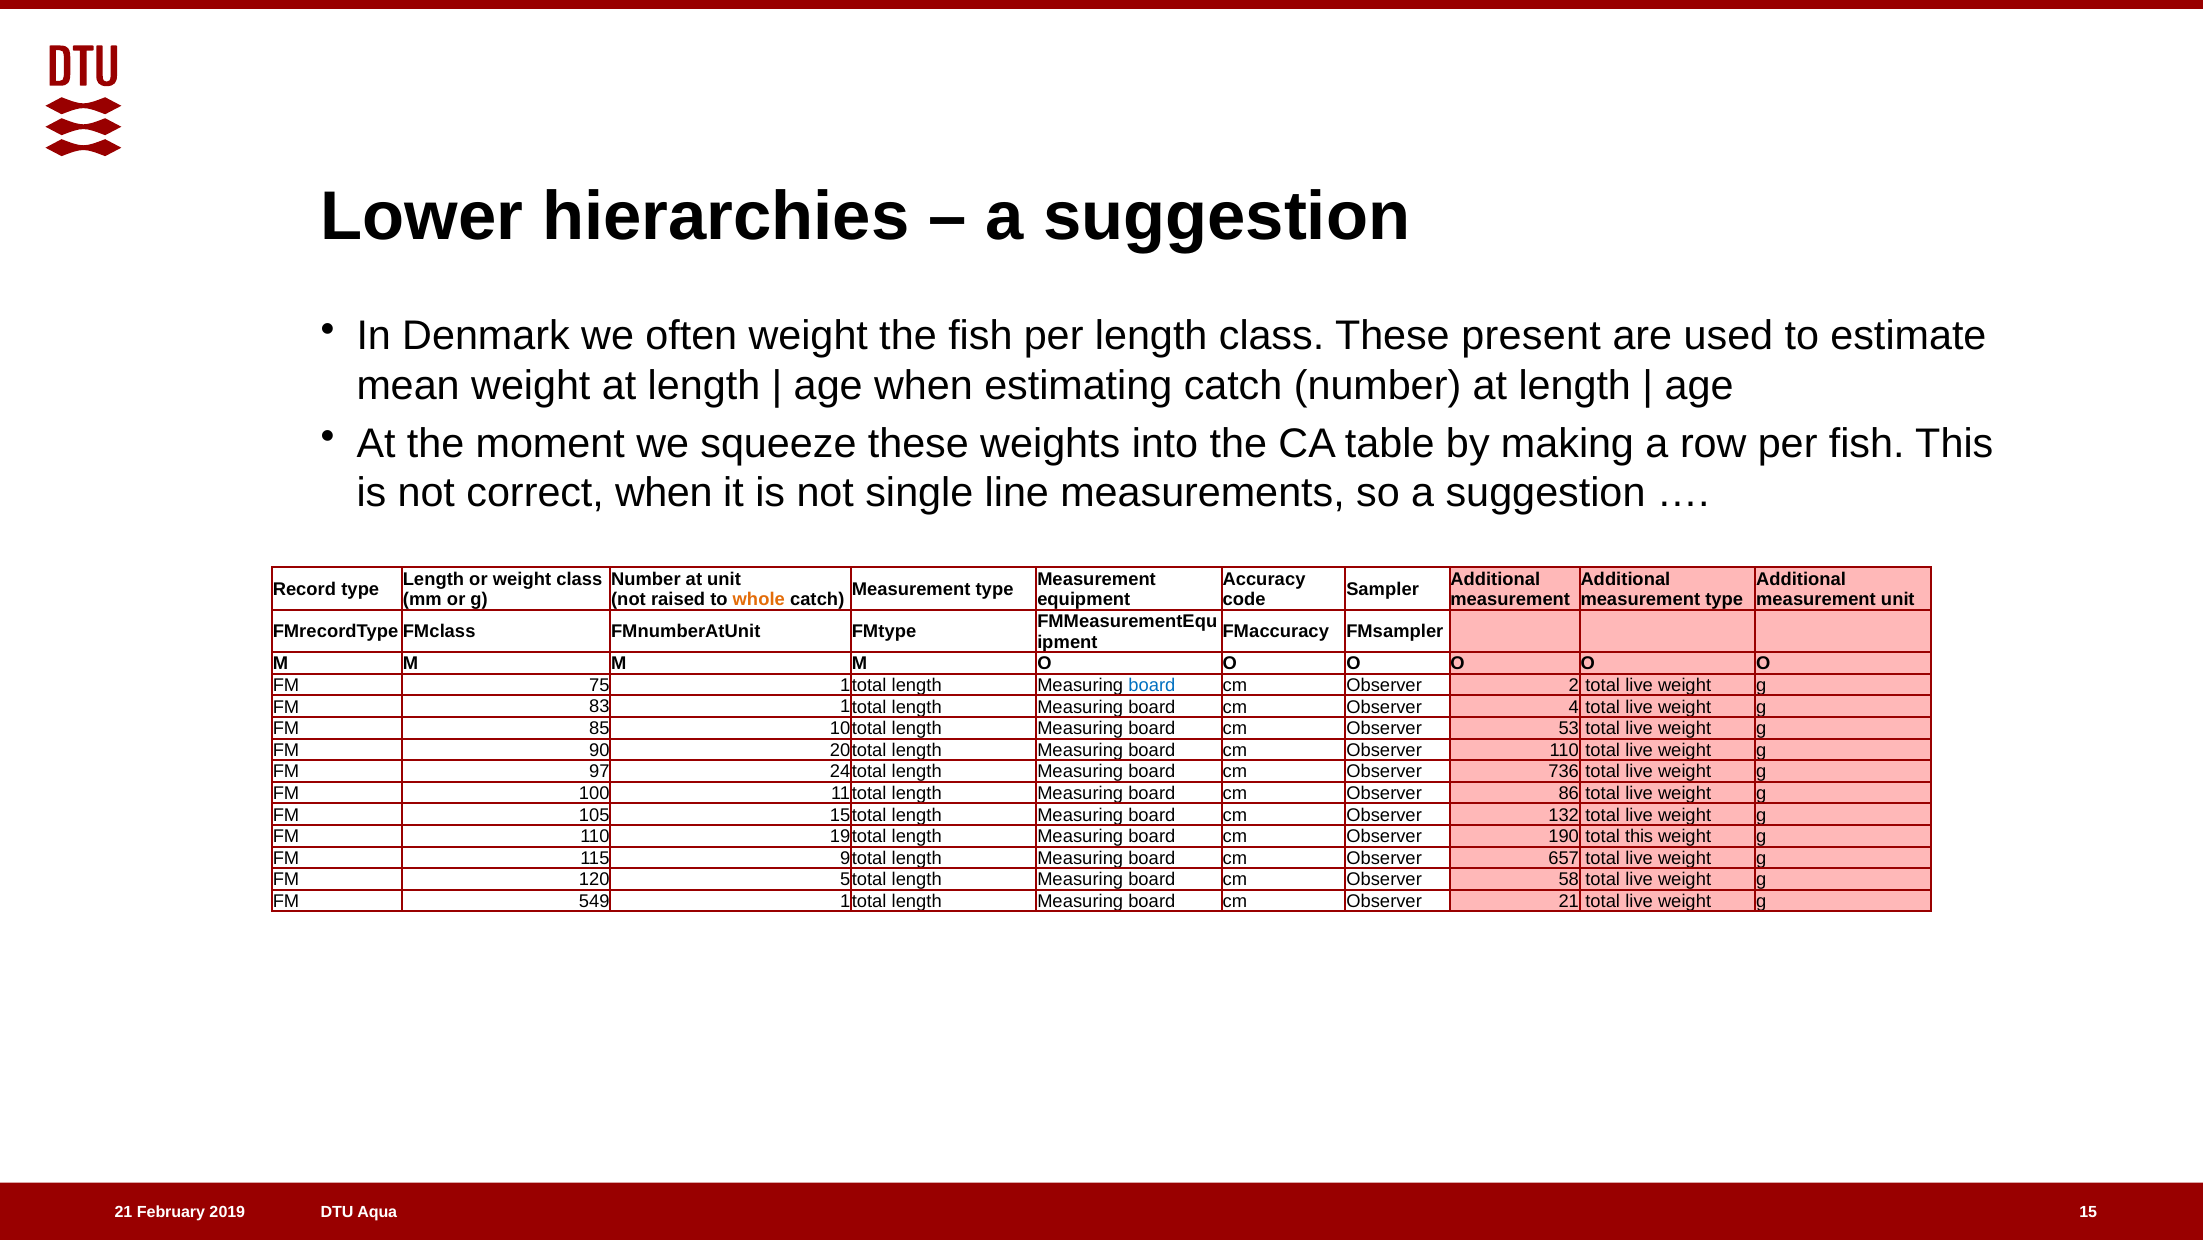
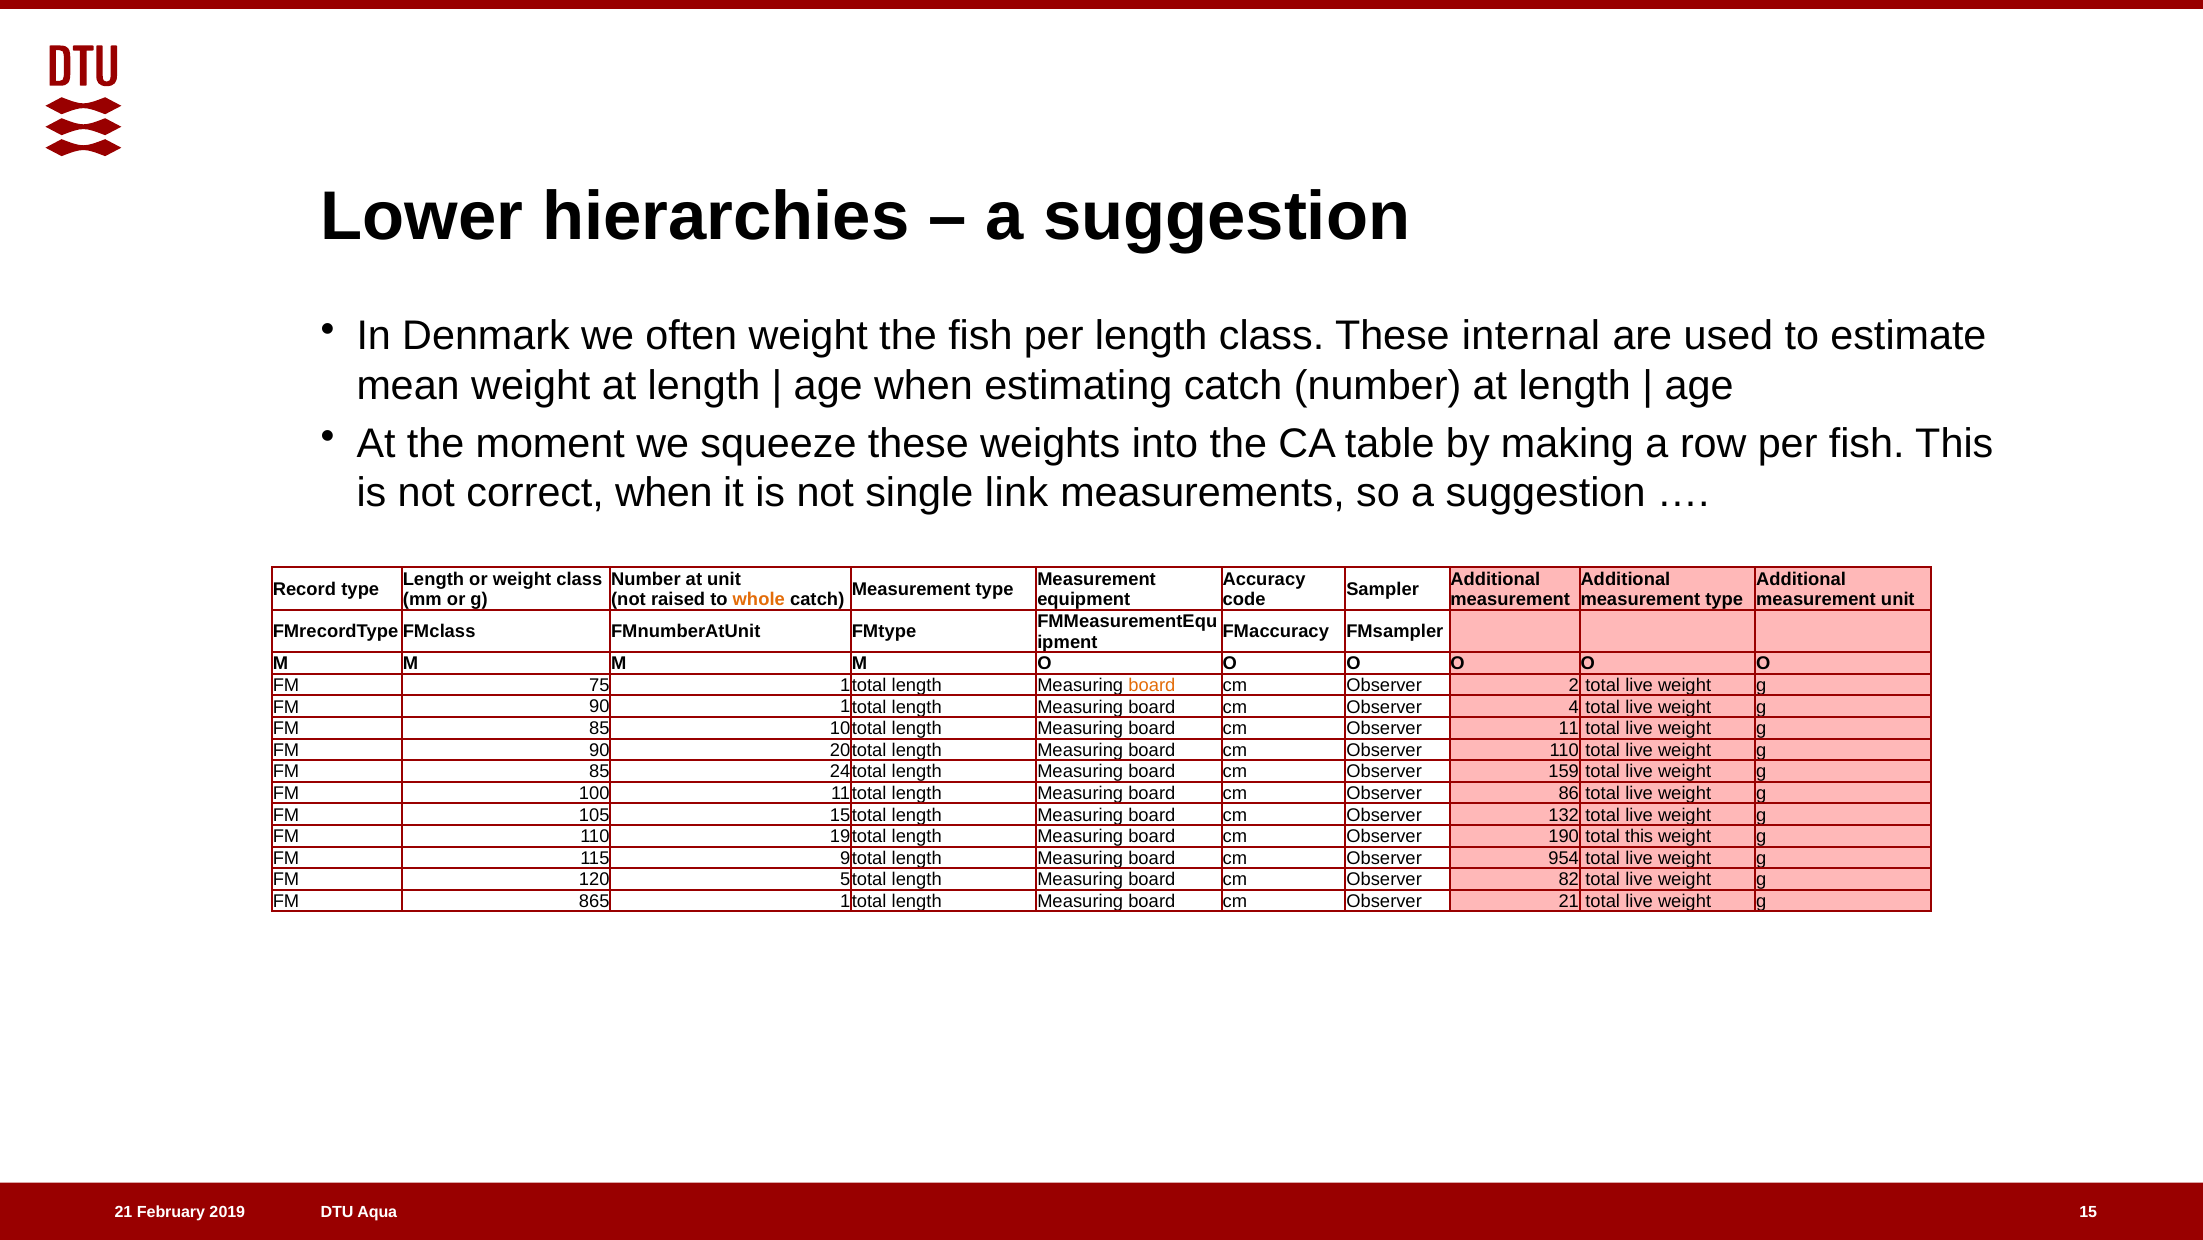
present: present -> internal
line: line -> link
board at (1152, 685) colour: blue -> orange
83 at (599, 707): 83 -> 90
53: 53 -> 11
97 at (599, 771): 97 -> 85
736: 736 -> 159
657: 657 -> 954
58: 58 -> 82
549: 549 -> 865
